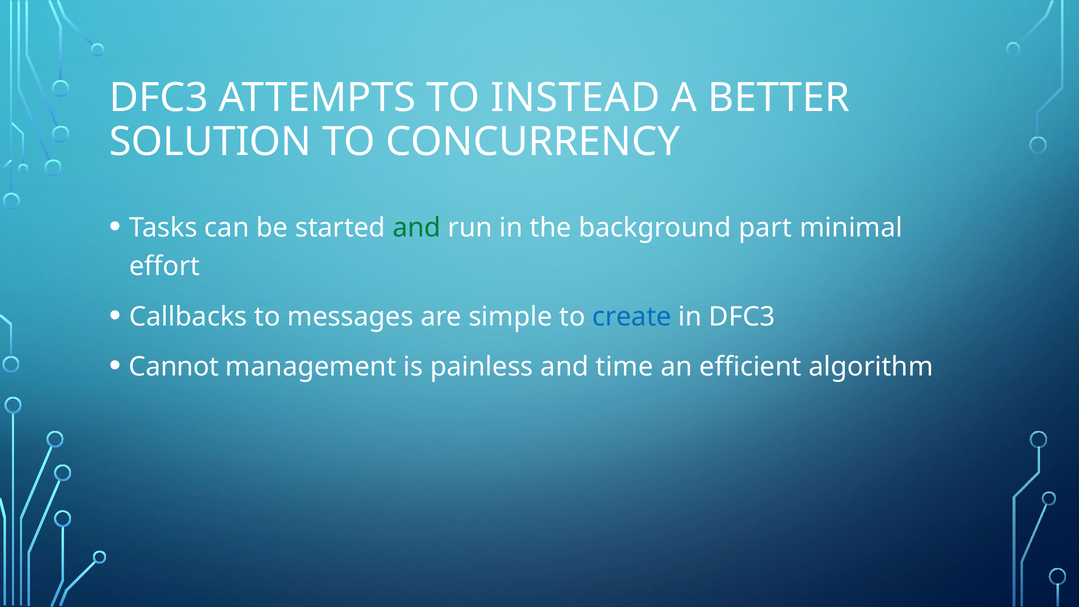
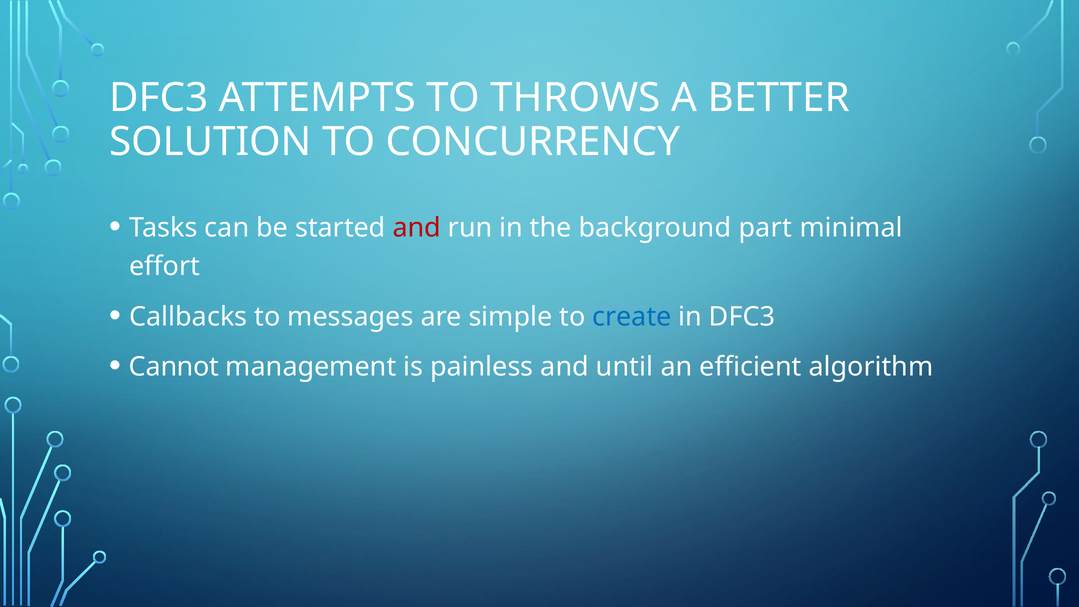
INSTEAD: INSTEAD -> THROWS
and at (417, 228) colour: green -> red
time: time -> until
